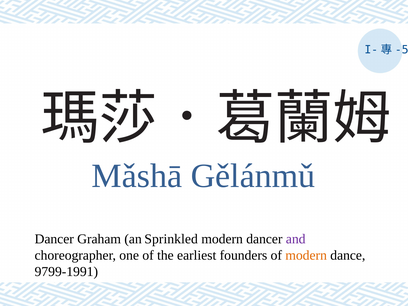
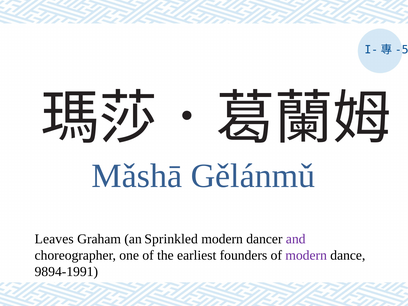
Dancer at (54, 239): Dancer -> Leaves
modern at (306, 255) colour: orange -> purple
9799-1991: 9799-1991 -> 9894-1991
